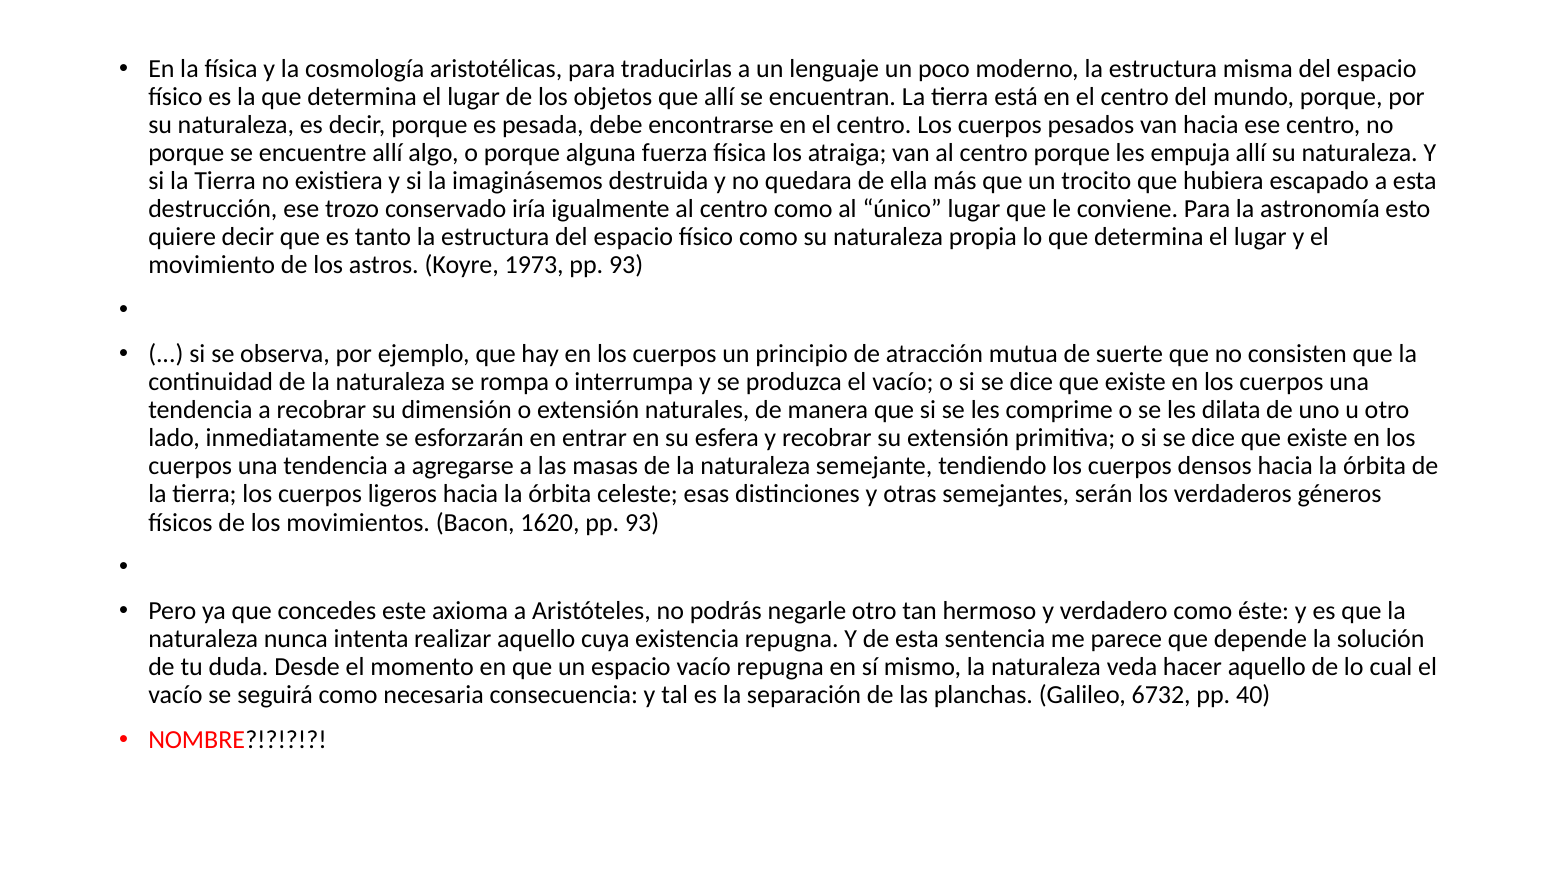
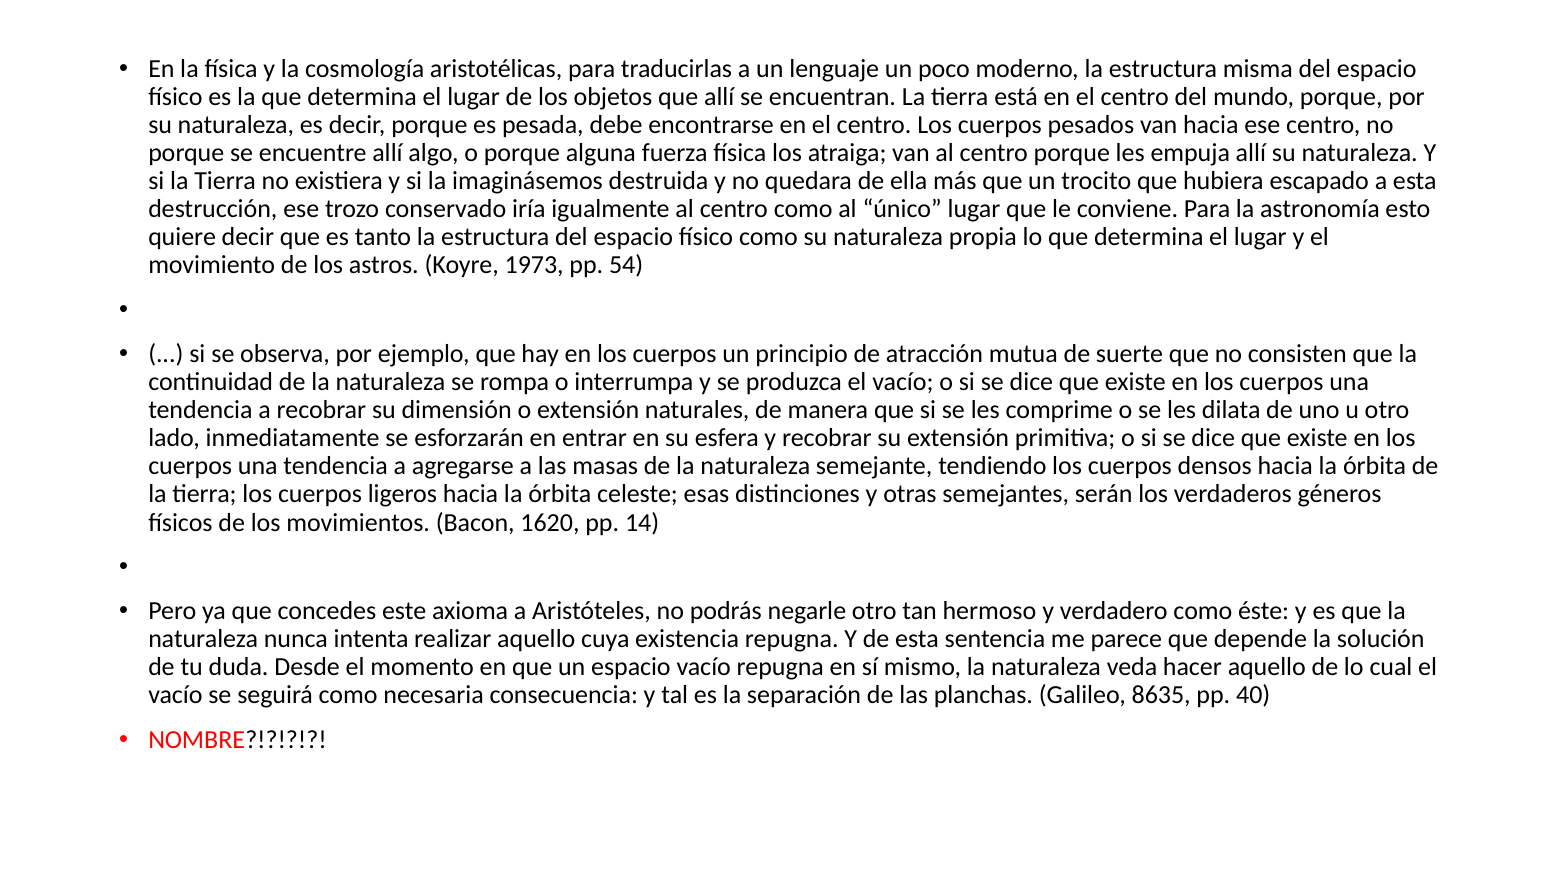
1973 pp 93: 93 -> 54
1620 pp 93: 93 -> 14
6732: 6732 -> 8635
